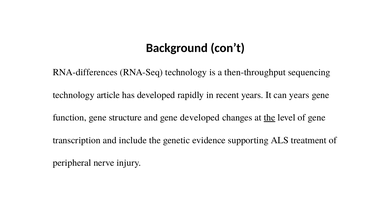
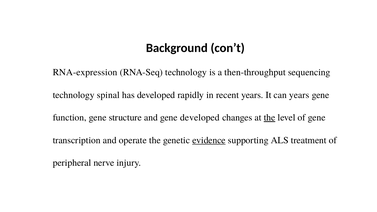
RNA-differences: RNA-differences -> RNA-expression
article: article -> spinal
include: include -> operate
evidence underline: none -> present
